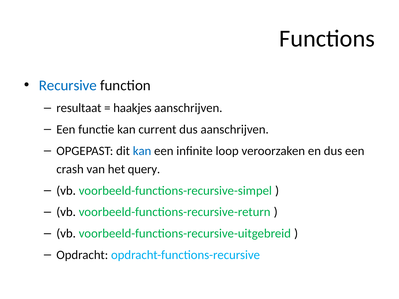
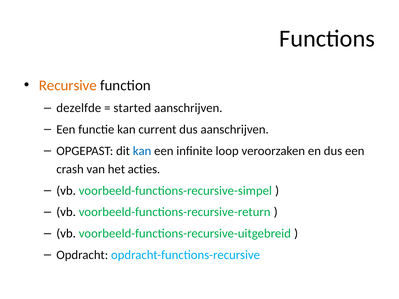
Recursive colour: blue -> orange
resultaat: resultaat -> dezelfde
haakjes: haakjes -> started
query: query -> acties
